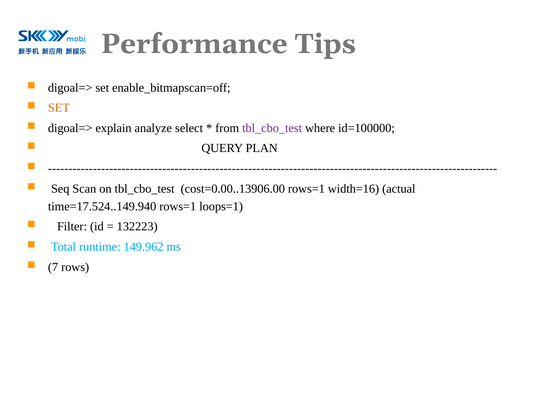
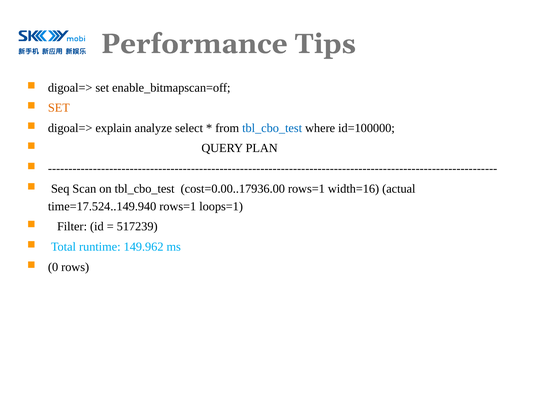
tbl_cbo_test at (272, 128) colour: purple -> blue
cost=0.00..13906.00: cost=0.00..13906.00 -> cost=0.00..17936.00
132223: 132223 -> 517239
7: 7 -> 0
